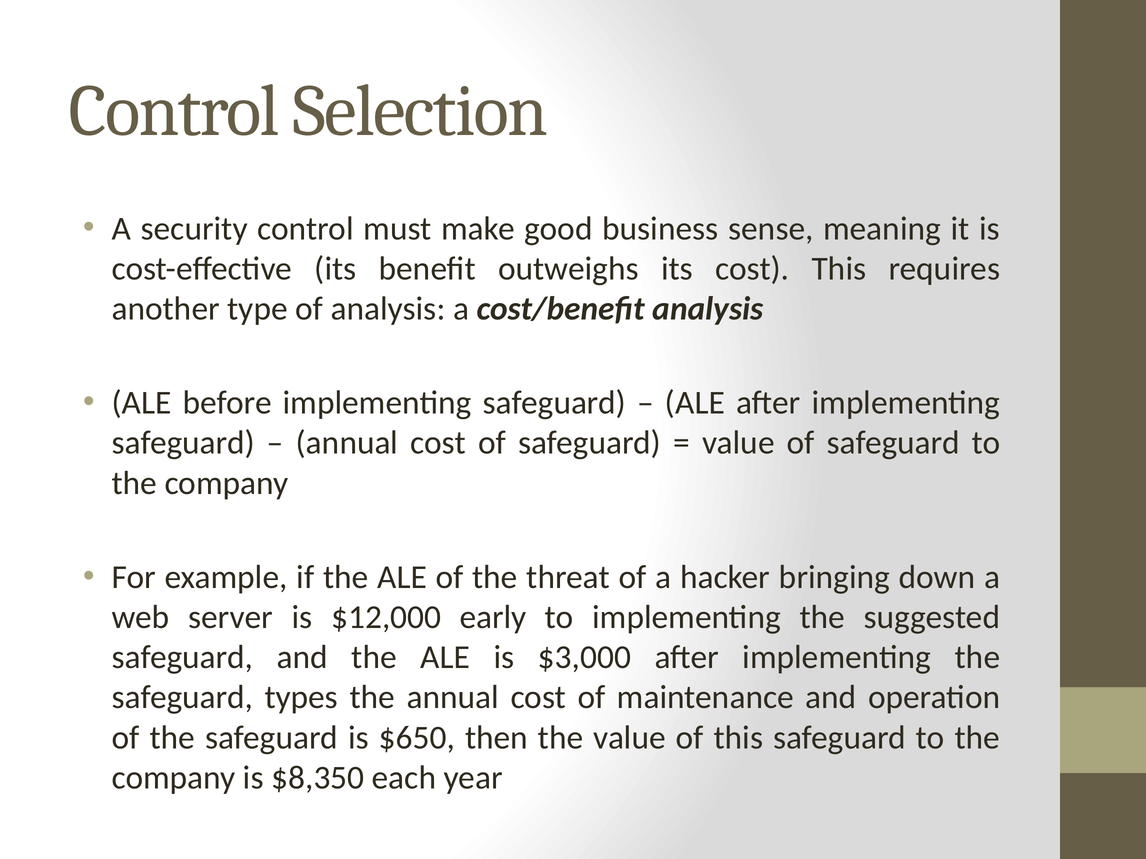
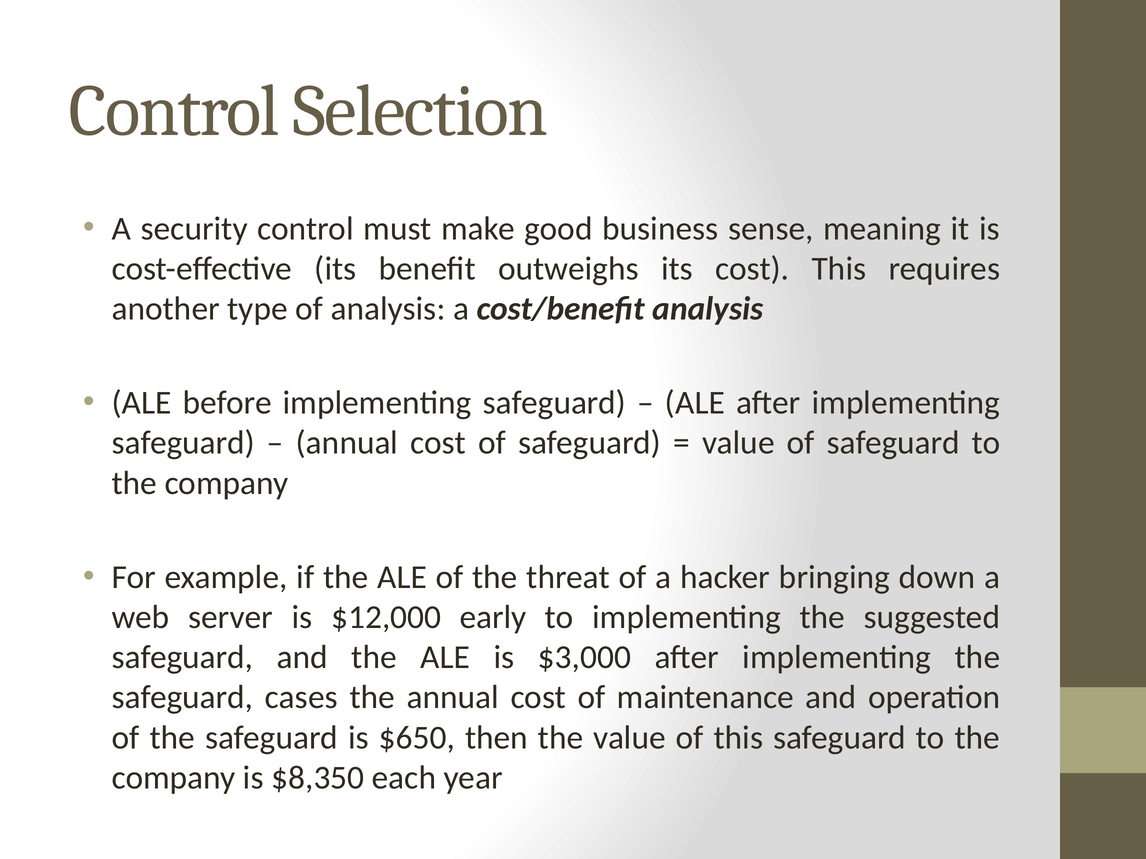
types: types -> cases
